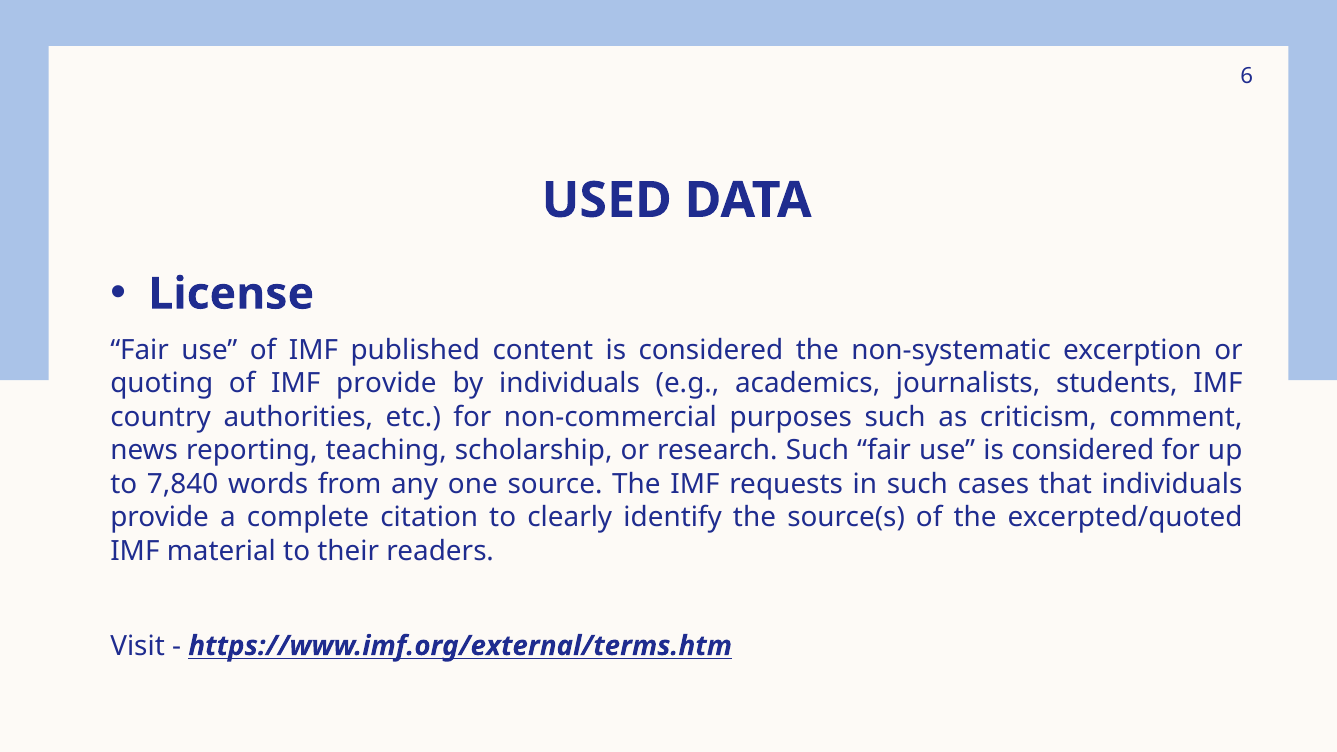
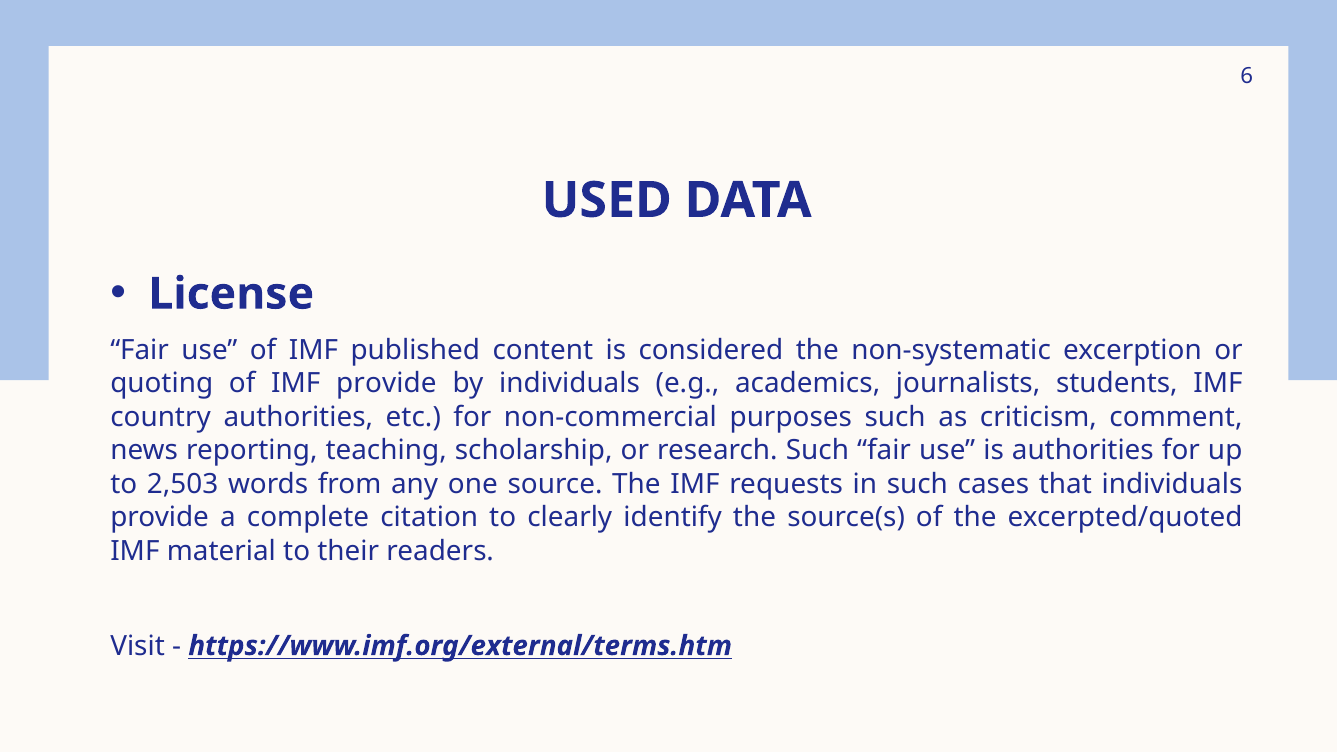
use is considered: considered -> authorities
7,840: 7,840 -> 2,503
